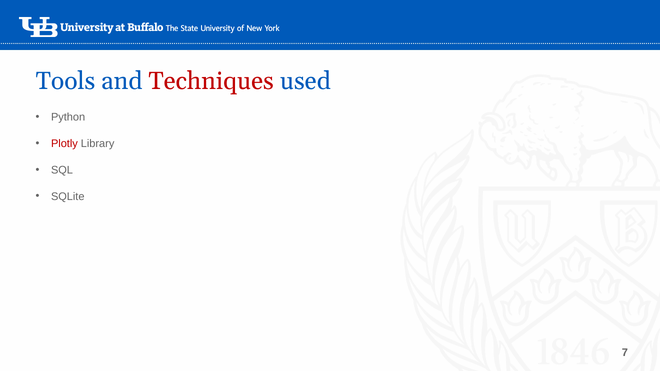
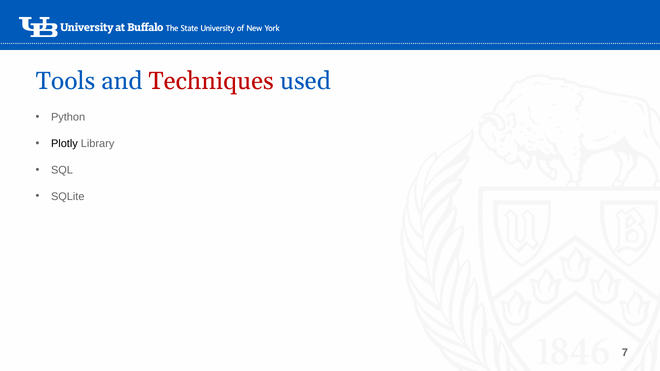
Plotly colour: red -> black
